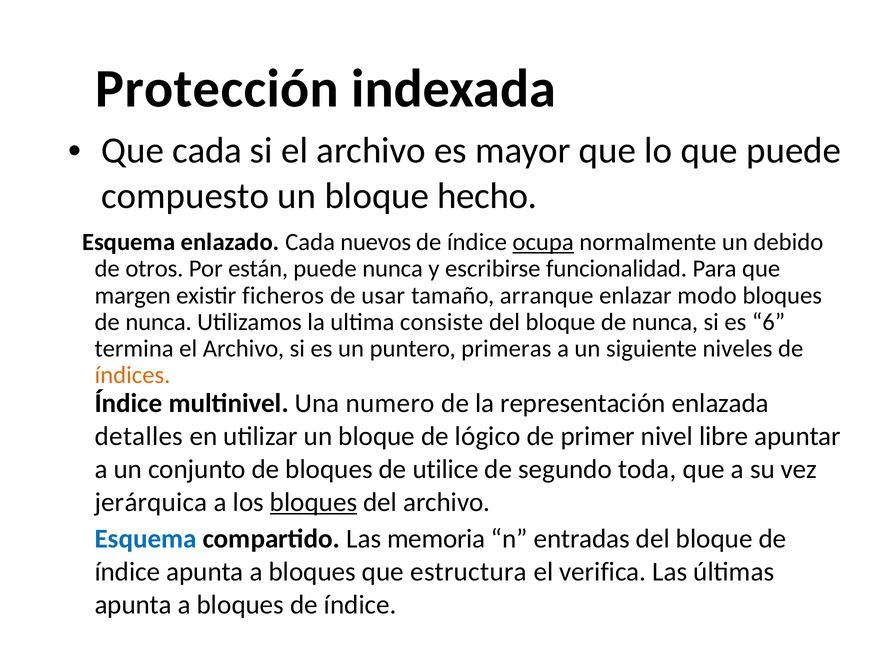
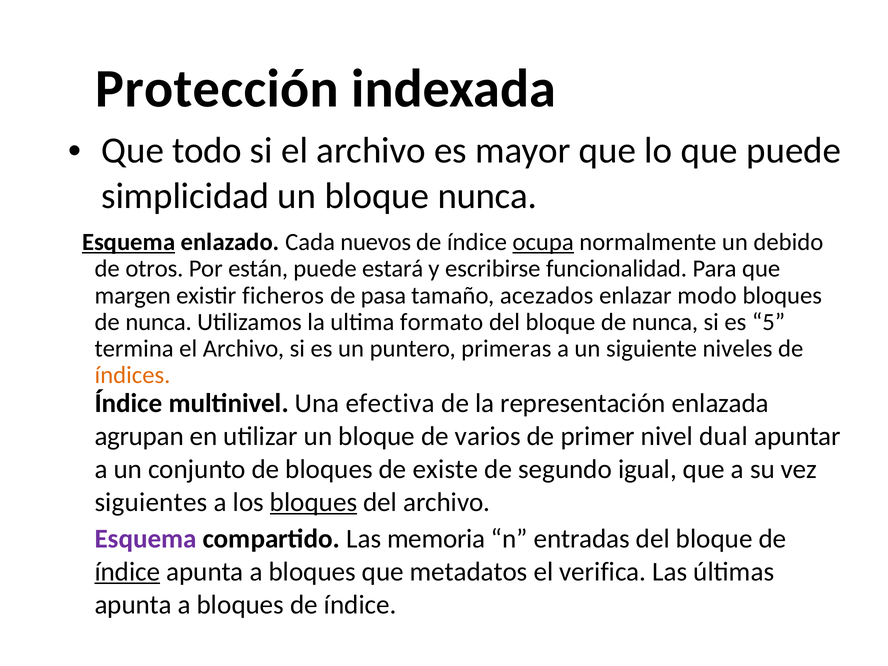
Que cada: cada -> todo
compuesto: compuesto -> simplicidad
bloque hecho: hecho -> nunca
Esquema at (129, 242) underline: none -> present
puede nunca: nunca -> estará
usar: usar -> pasa
arranque: arranque -> acezados
consiste: consiste -> formato
6: 6 -> 5
numero: numero -> efectiva
detalles: detalles -> agrupan
lógico: lógico -> varios
libre: libre -> dual
utilice: utilice -> existe
toda: toda -> igual
jerárquica: jerárquica -> siguientes
Esquema at (146, 539) colour: blue -> purple
índice at (127, 572) underline: none -> present
estructura: estructura -> metadatos
